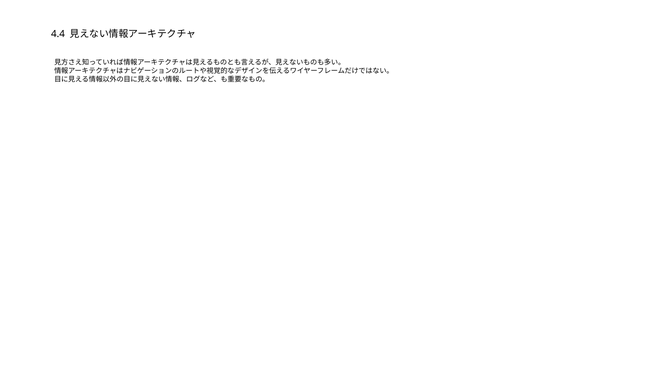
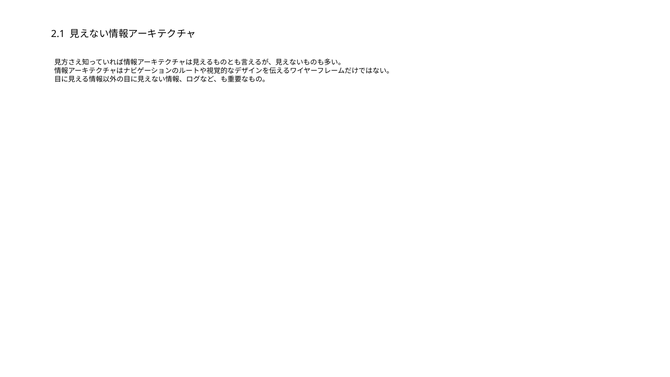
4.4: 4.4 -> 2.1
